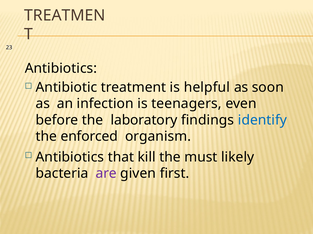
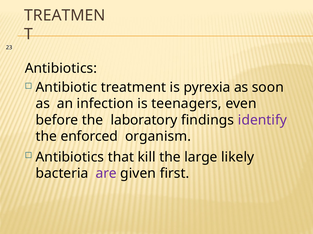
helpful: helpful -> pyrexia
identify colour: blue -> purple
must: must -> large
